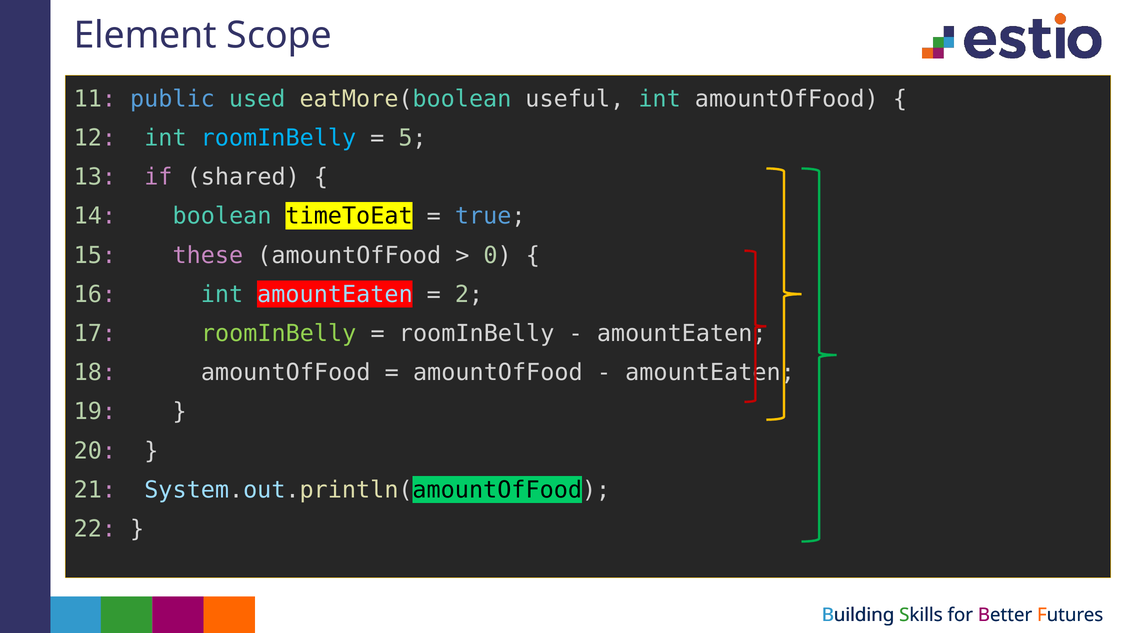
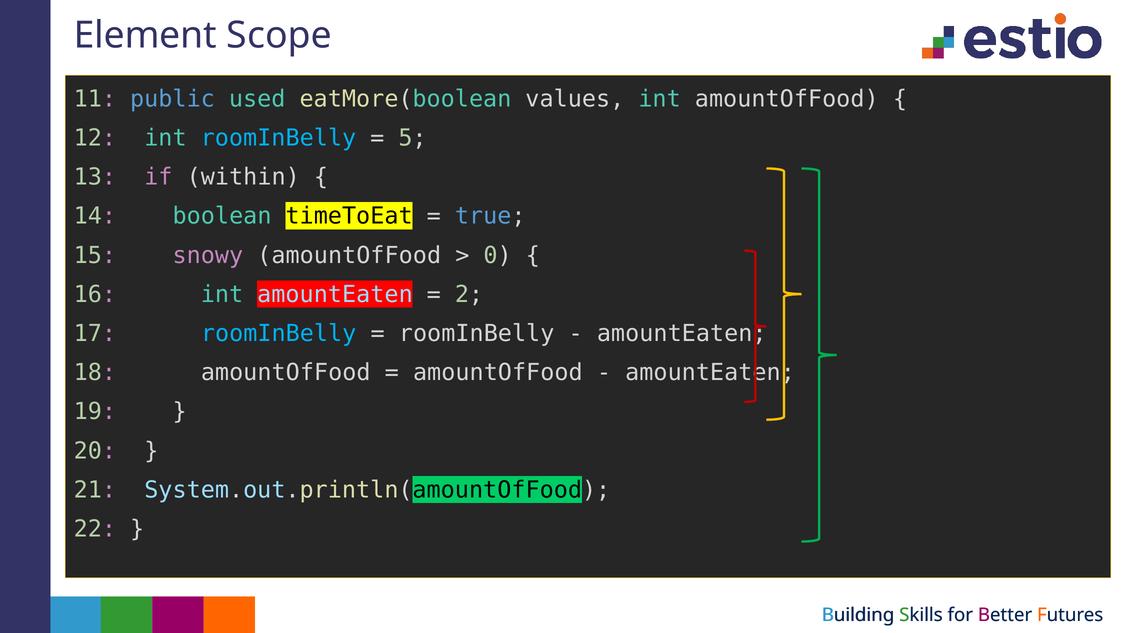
useful: useful -> values
shared: shared -> within
these: these -> snowy
roomInBelly at (279, 333) colour: light green -> light blue
